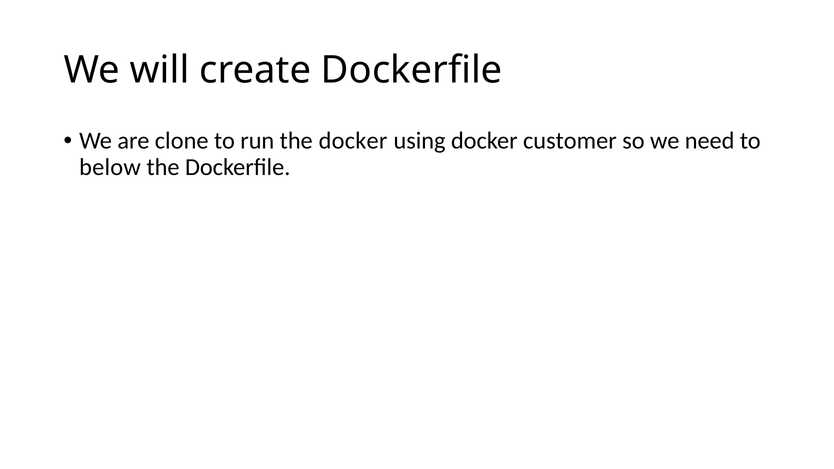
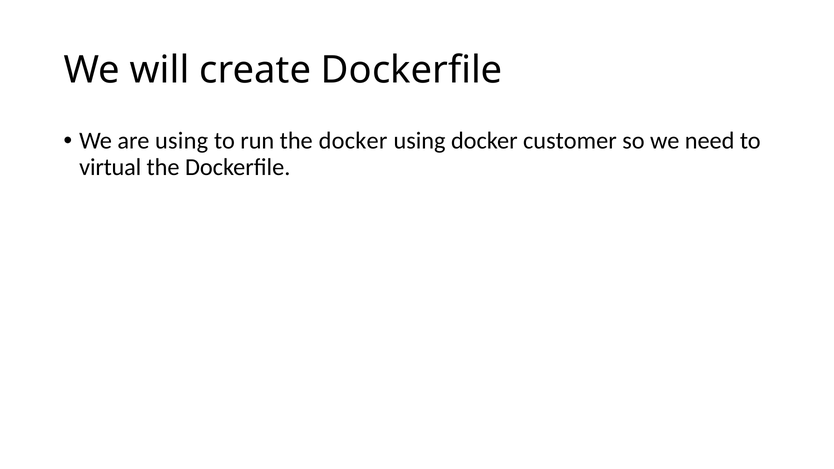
are clone: clone -> using
below: below -> virtual
